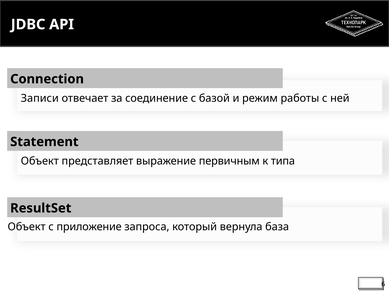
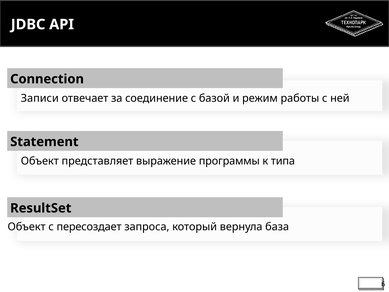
первичным: первичным -> программы
приложение: приложение -> пересоздает
